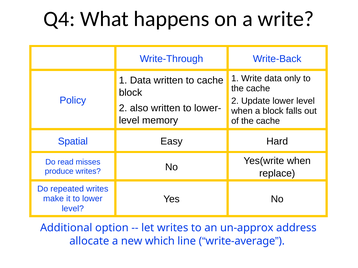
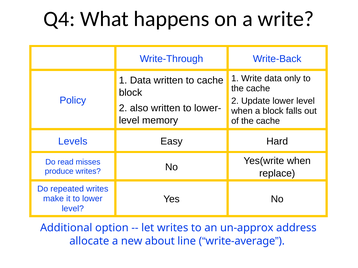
Spatial: Spatial -> Levels
which: which -> about
